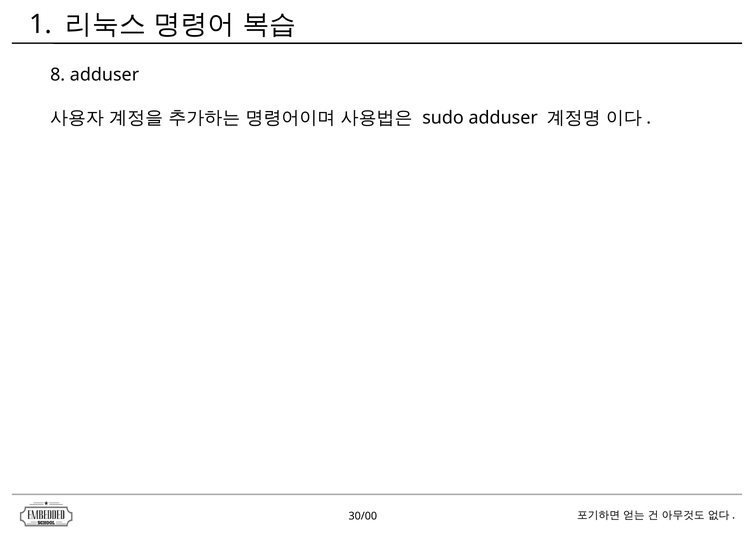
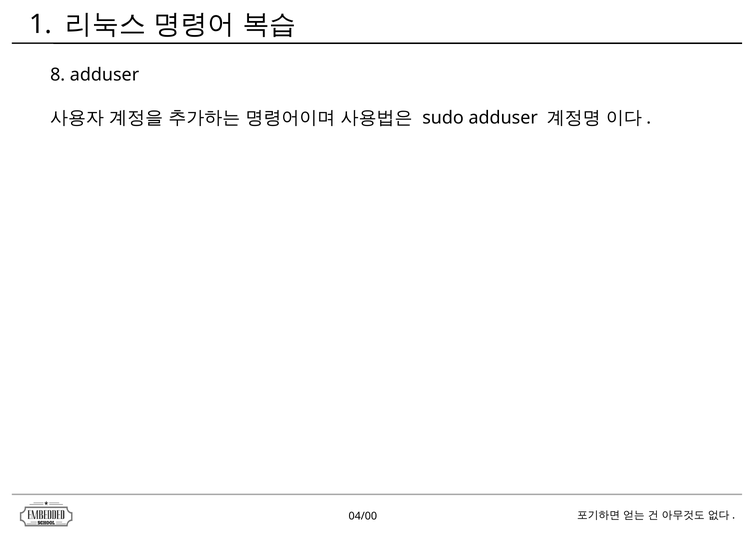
30/00: 30/00 -> 04/00
